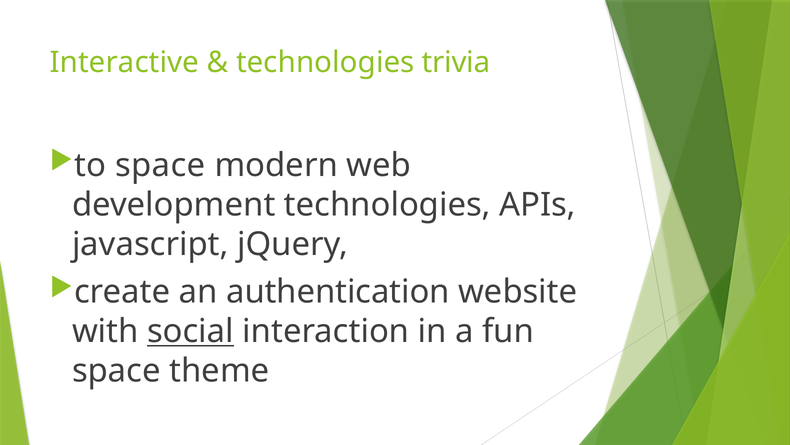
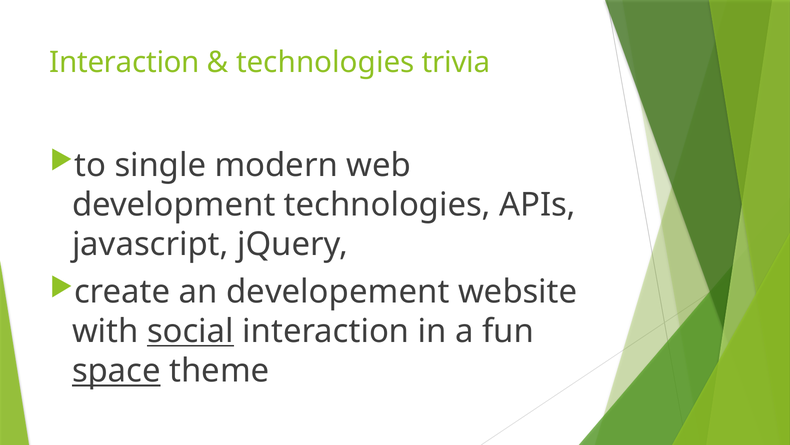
Interactive at (124, 62): Interactive -> Interaction
to space: space -> single
authentication: authentication -> developement
space at (116, 371) underline: none -> present
